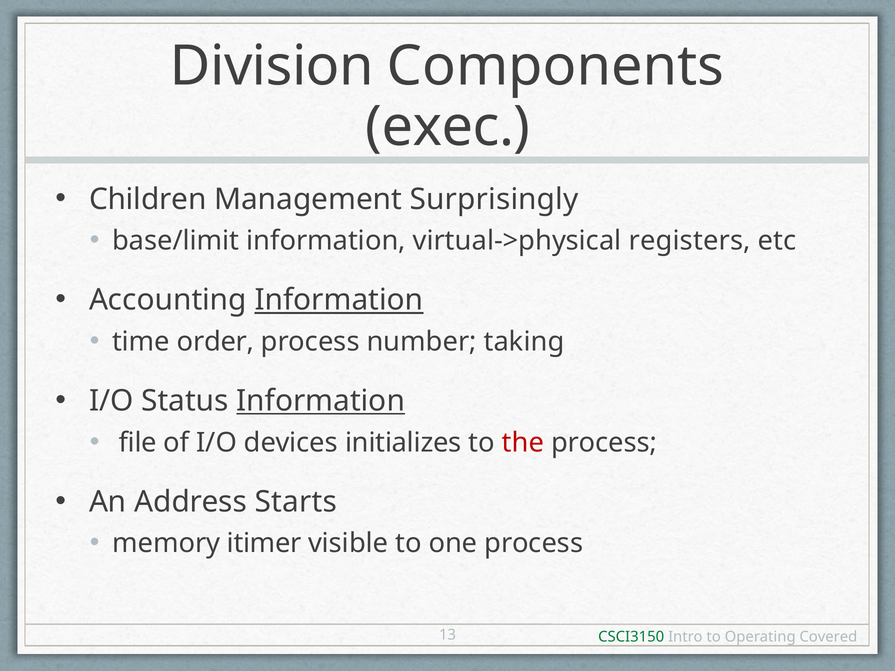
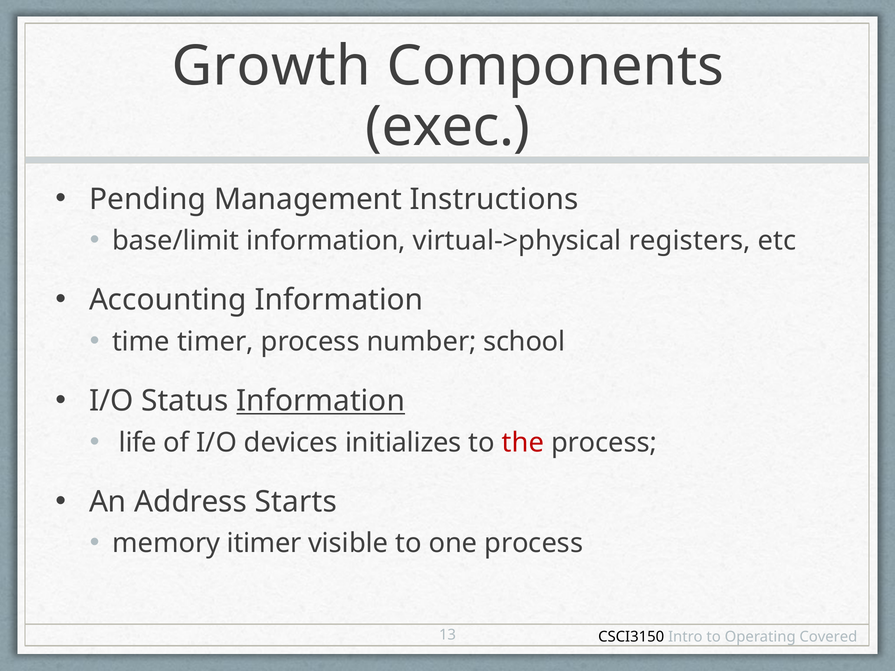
Division: Division -> Growth
Children: Children -> Pending
Surprisingly: Surprisingly -> Instructions
Information at (339, 300) underline: present -> none
order: order -> timer
taking: taking -> school
file: file -> life
CSCI3150 colour: green -> black
